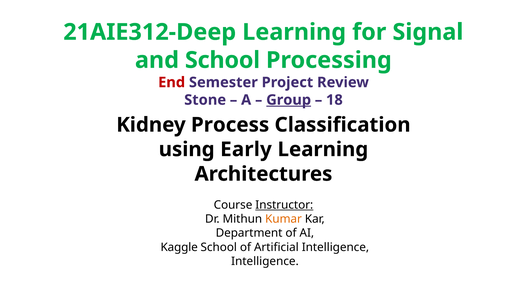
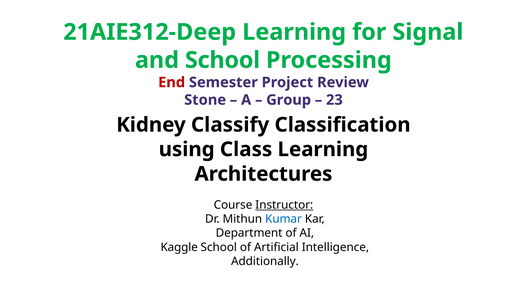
Group underline: present -> none
18: 18 -> 23
Process: Process -> Classify
Early: Early -> Class
Kumar colour: orange -> blue
Intelligence at (265, 262): Intelligence -> Additionally
